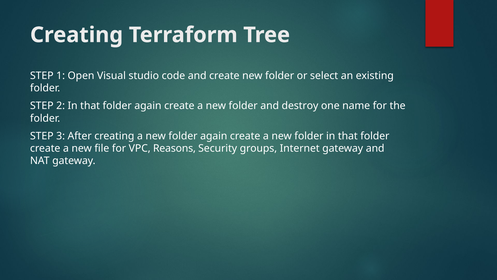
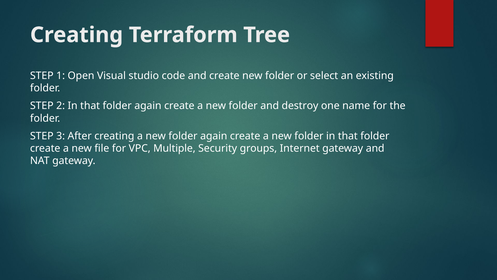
Reasons: Reasons -> Multiple
